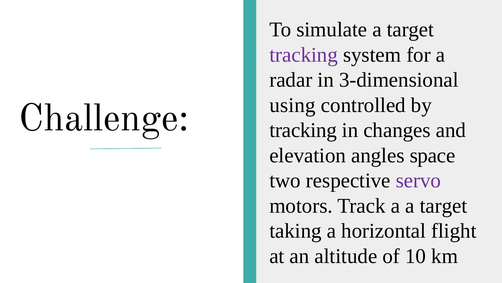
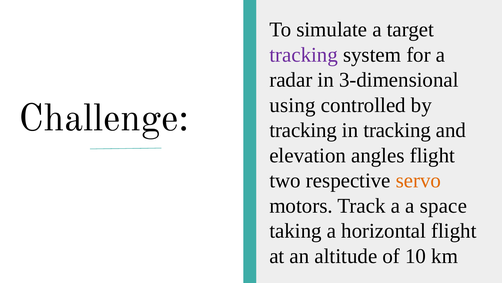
in changes: changes -> tracking
angles space: space -> flight
servo colour: purple -> orange
a a target: target -> space
